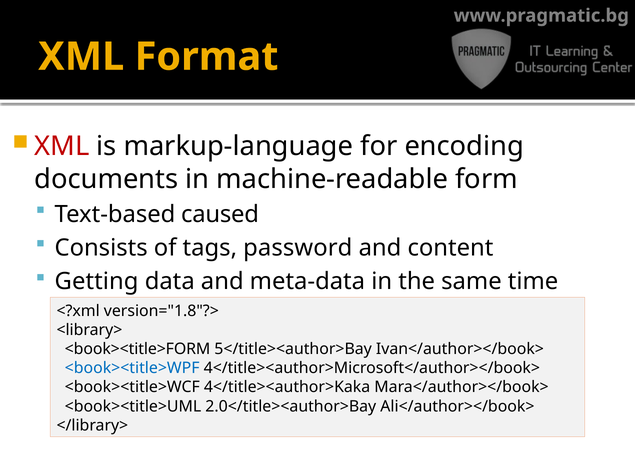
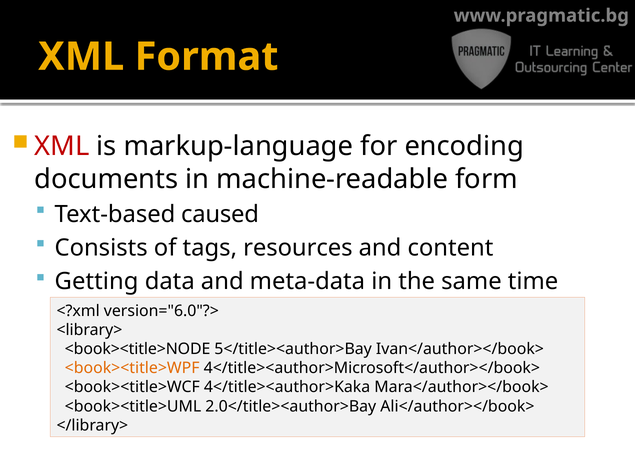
password: password -> resources
version="1.8"?>: version="1.8"?> -> version="6.0"?>
<book><title>FORM: <book><title>FORM -> <book><title>NODE
<book><title>WPF colour: blue -> orange
